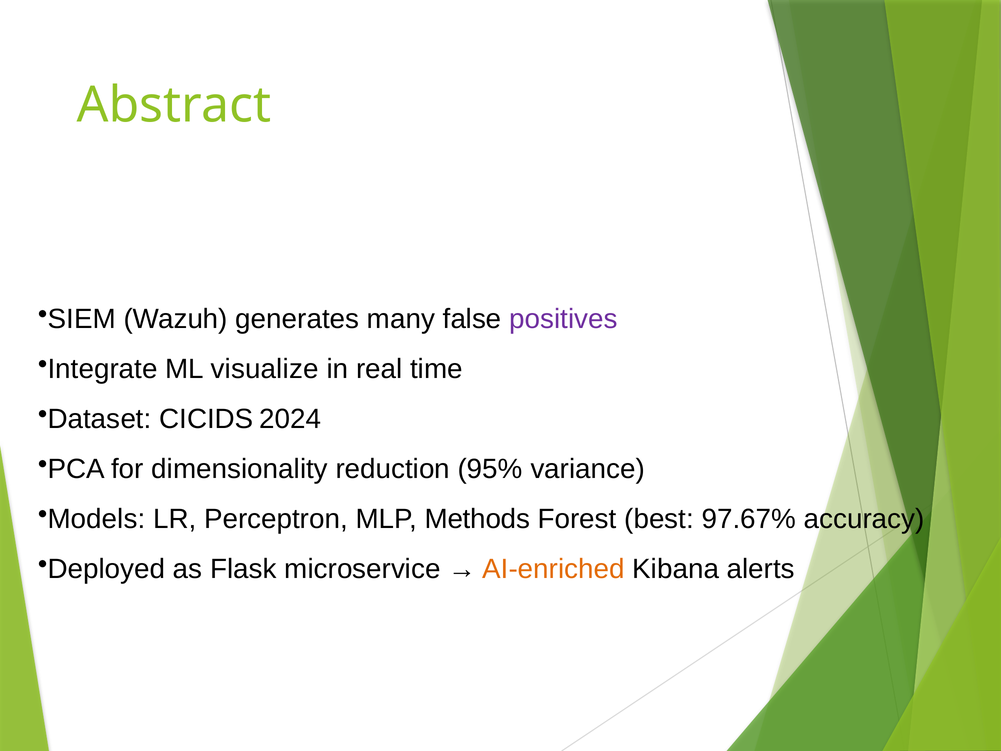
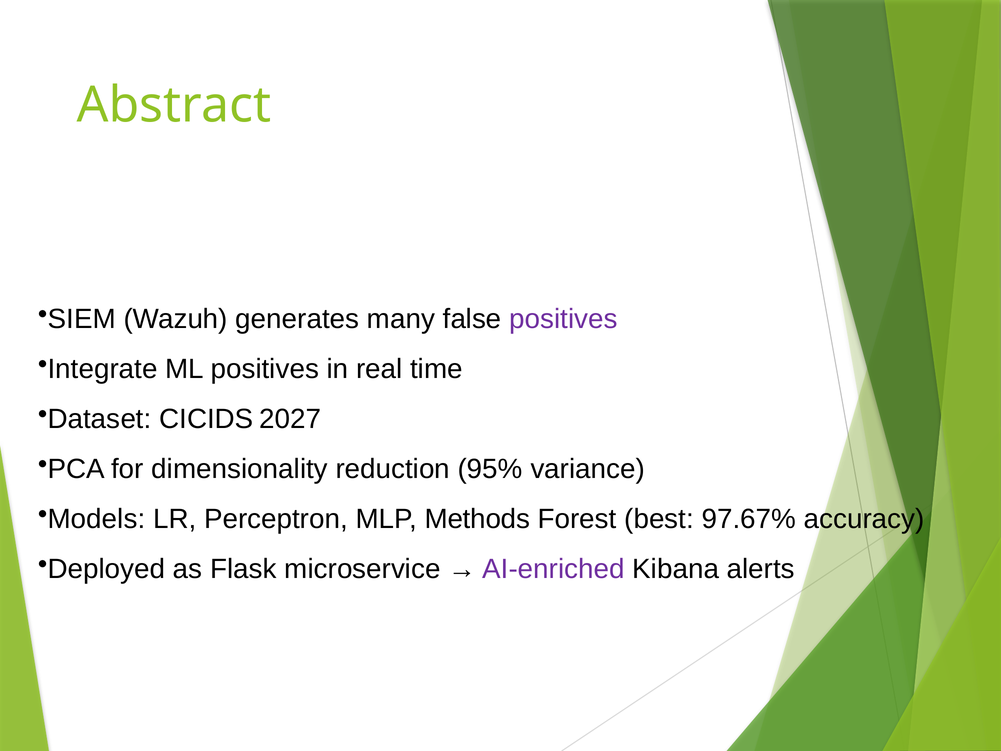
ML visualize: visualize -> positives
2024: 2024 -> 2027
AI‑enriched colour: orange -> purple
